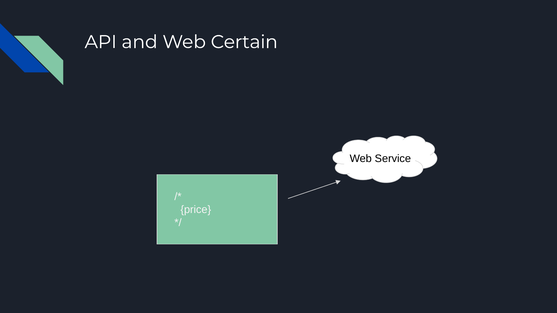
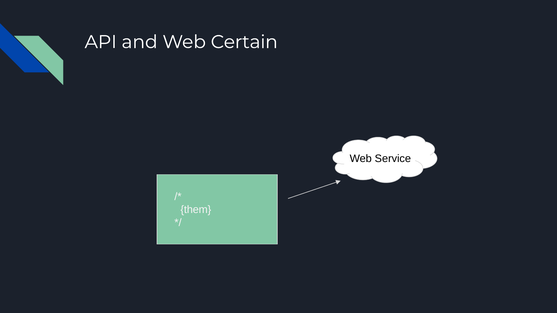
price: price -> them
